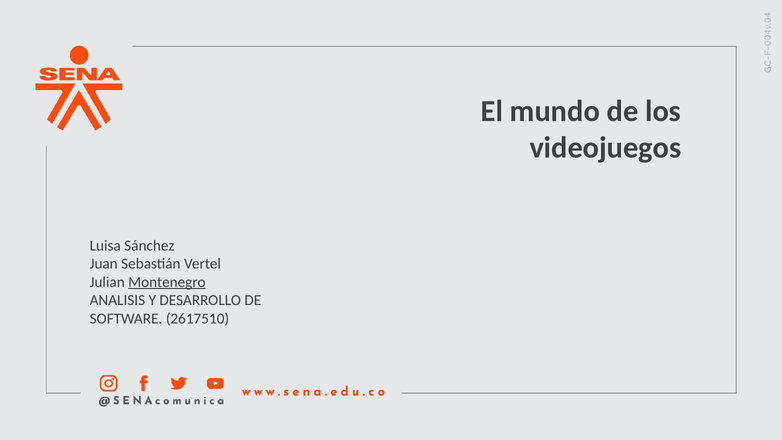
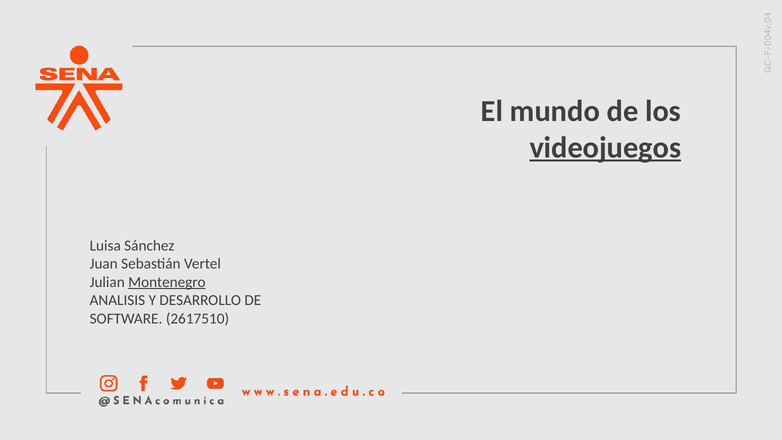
videojuegos underline: none -> present
